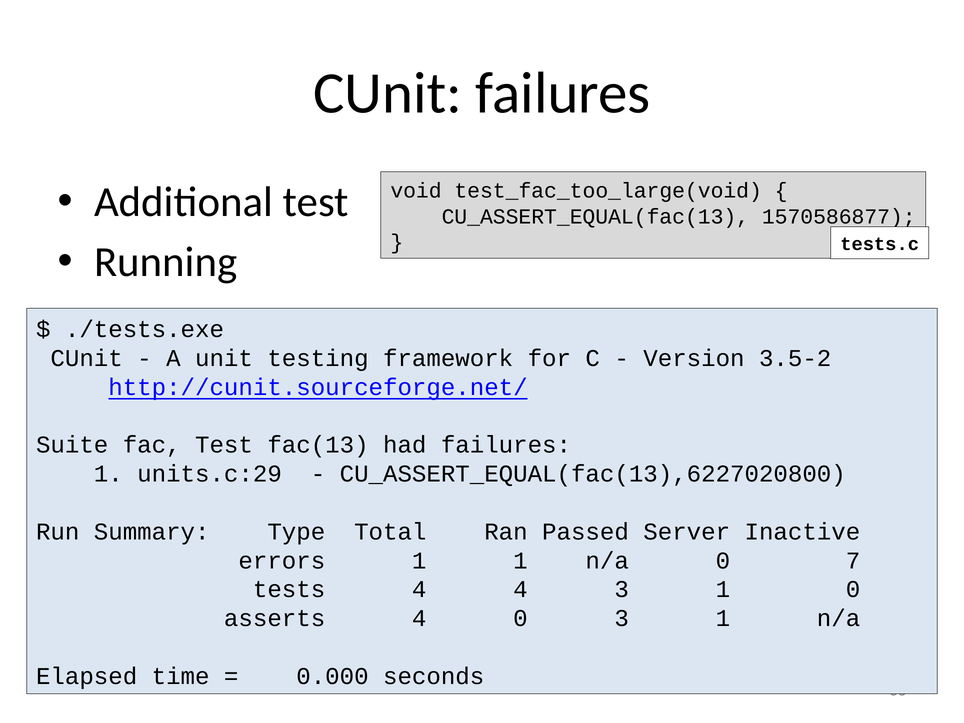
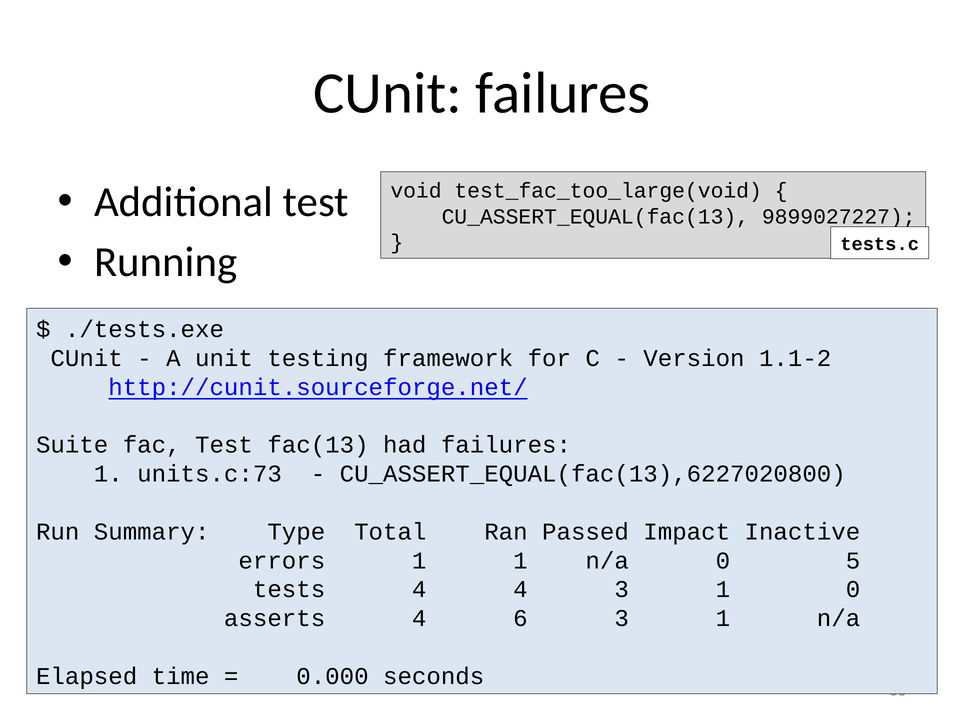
1570586877: 1570586877 -> 9899027227
3.5-2: 3.5-2 -> 1.1-2
units.c:29: units.c:29 -> units.c:73
Server: Server -> Impact
7: 7 -> 5
4 0: 0 -> 6
